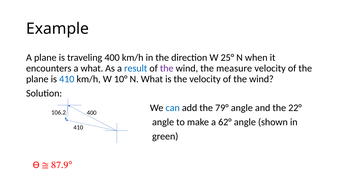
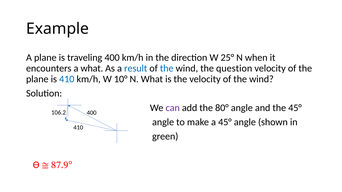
the at (167, 69) colour: purple -> blue
measure: measure -> question
can colour: blue -> purple
79°: 79° -> 80°
the 22°: 22° -> 45°
a 62°: 62° -> 45°
